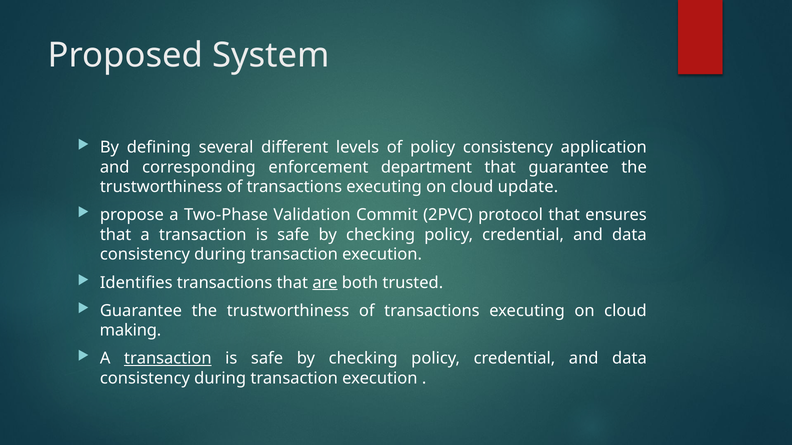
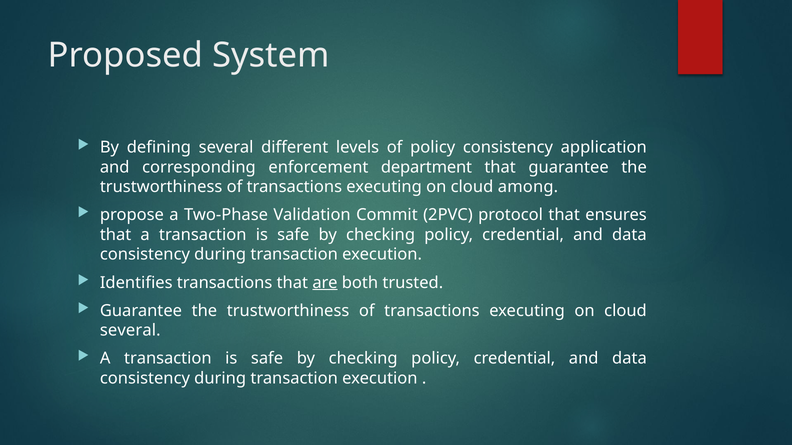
update: update -> among
making at (130, 331): making -> several
transaction at (168, 359) underline: present -> none
